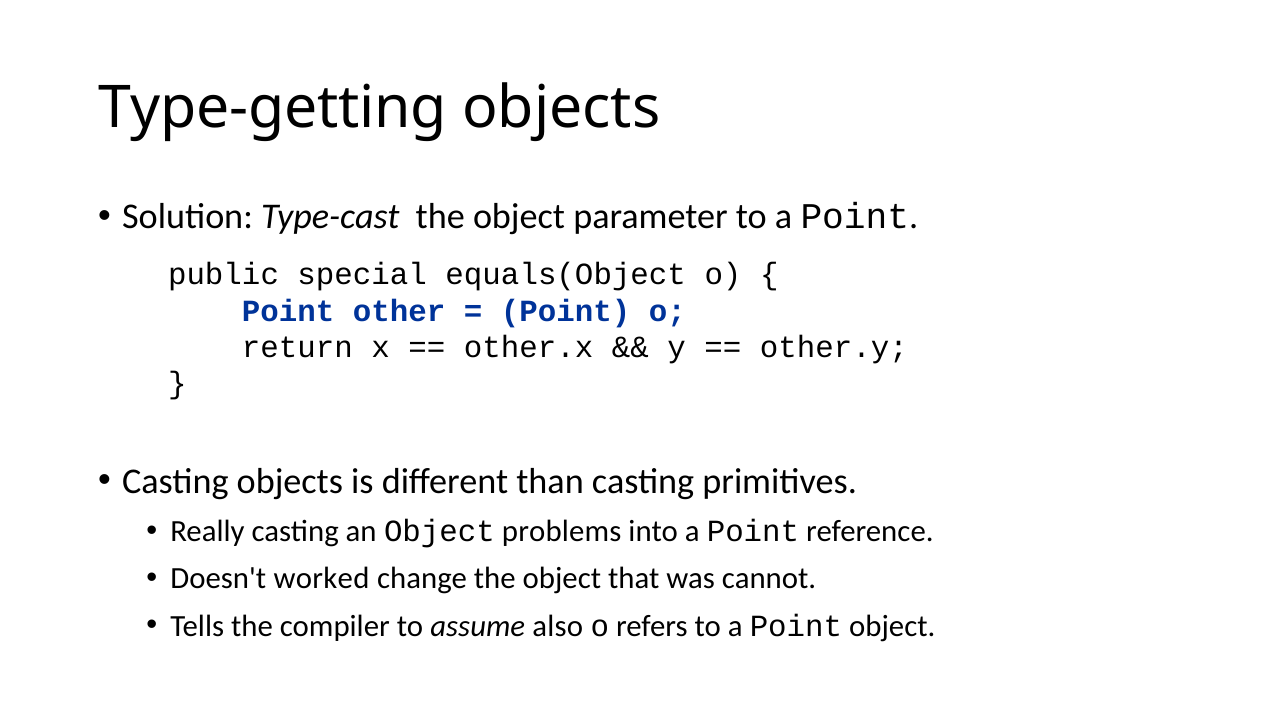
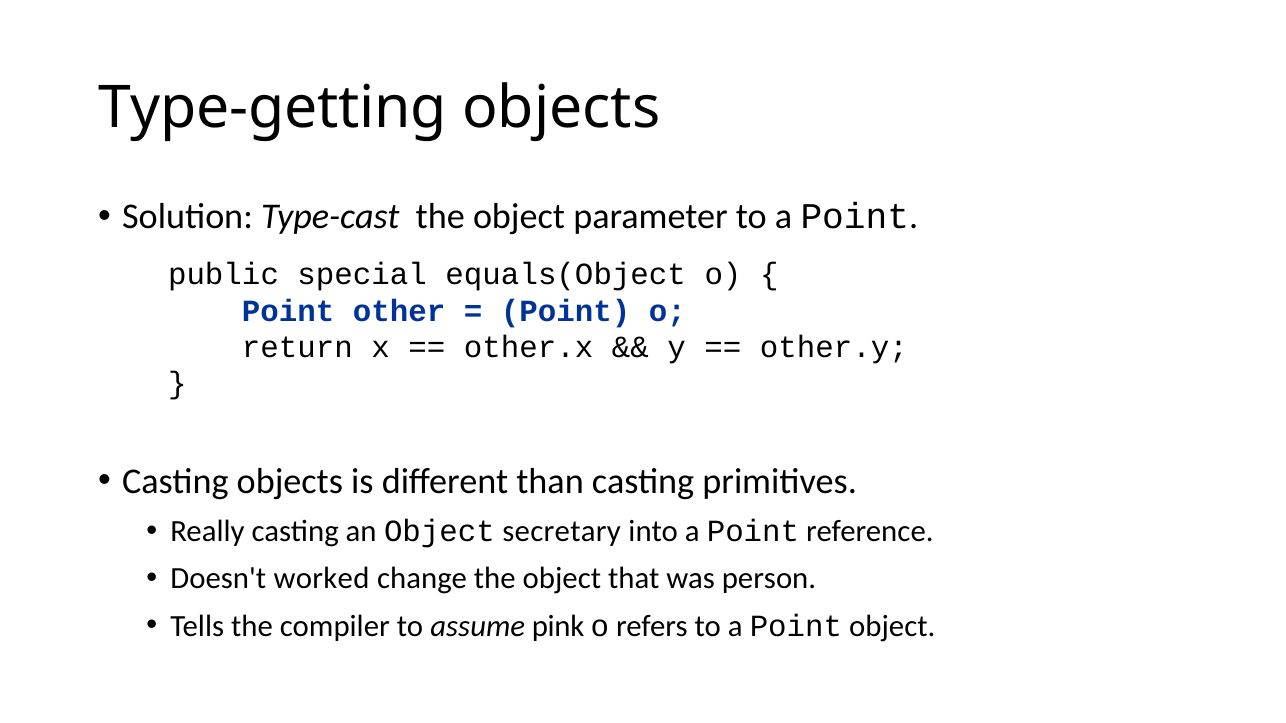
problems: problems -> secretary
cannot: cannot -> person
also: also -> pink
